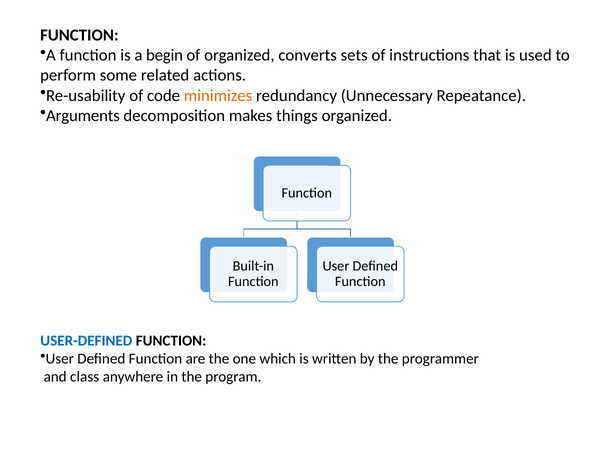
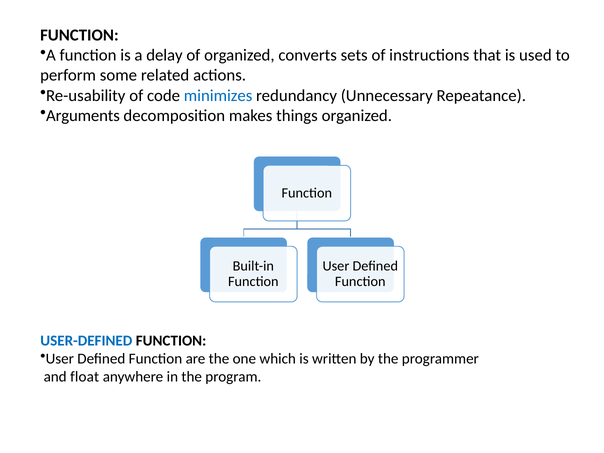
begin: begin -> delay
minimizes colour: orange -> blue
class: class -> float
